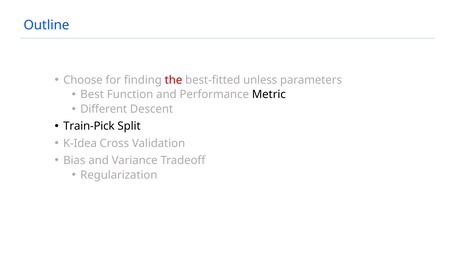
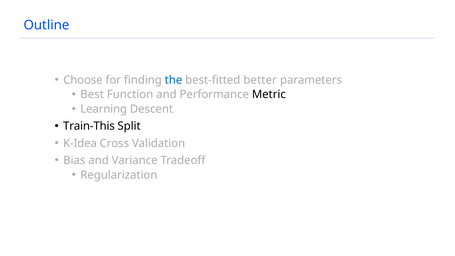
the colour: red -> blue
unless: unless -> better
Different: Different -> Learning
Train-Pick: Train-Pick -> Train-This
